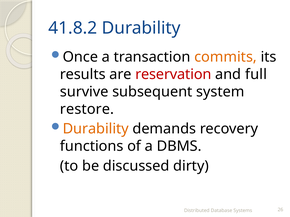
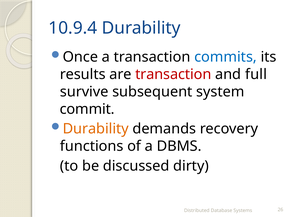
41.8.2: 41.8.2 -> 10.9.4
commits colour: orange -> blue
are reservation: reservation -> transaction
restore: restore -> commit
